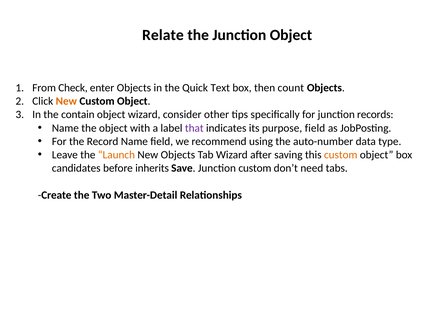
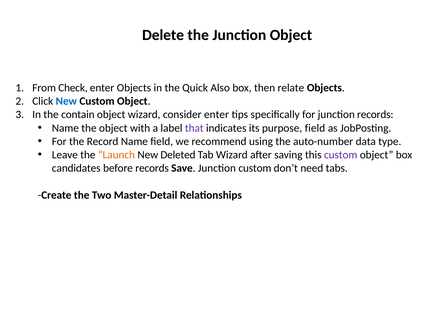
Relate: Relate -> Delete
Text: Text -> Also
count: count -> relate
New at (66, 101) colour: orange -> blue
consider other: other -> enter
New Objects: Objects -> Deleted
custom at (341, 155) colour: orange -> purple
before inherits: inherits -> records
